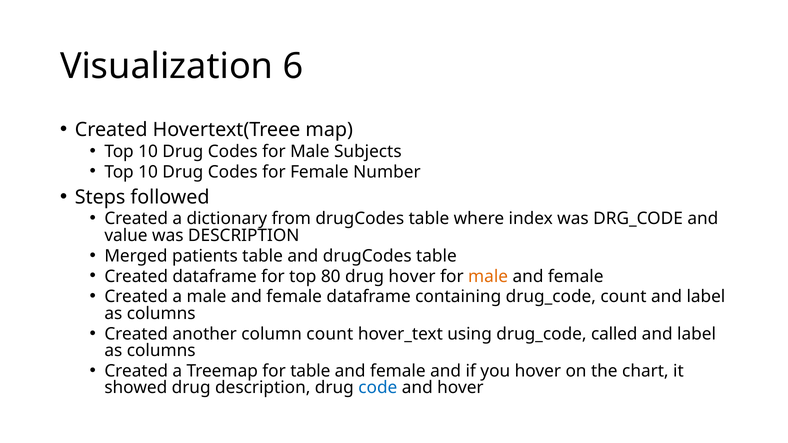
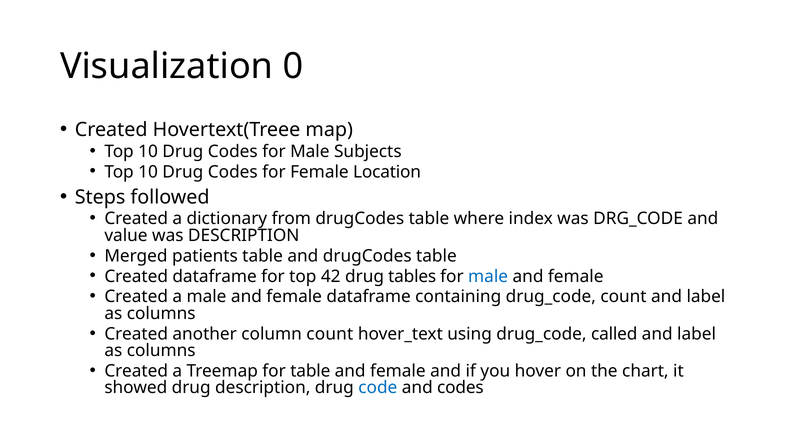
6: 6 -> 0
Number: Number -> Location
80: 80 -> 42
drug hover: hover -> tables
male at (488, 276) colour: orange -> blue
and hover: hover -> codes
